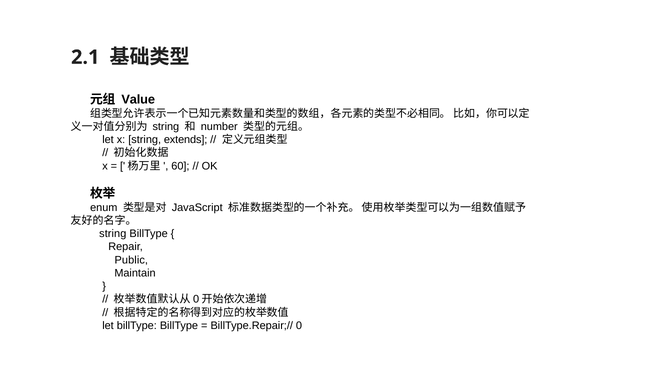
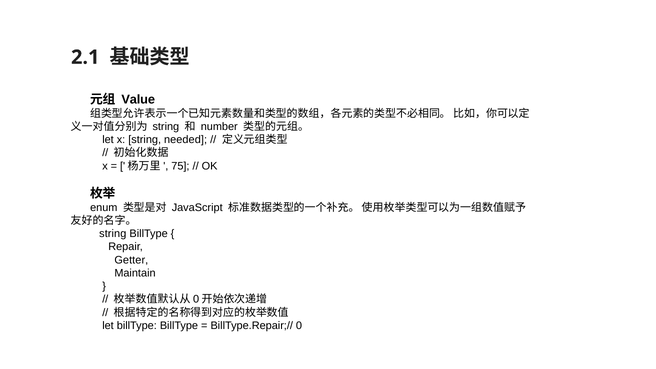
extends: extends -> needed
60: 60 -> 75
Public: Public -> Getter
